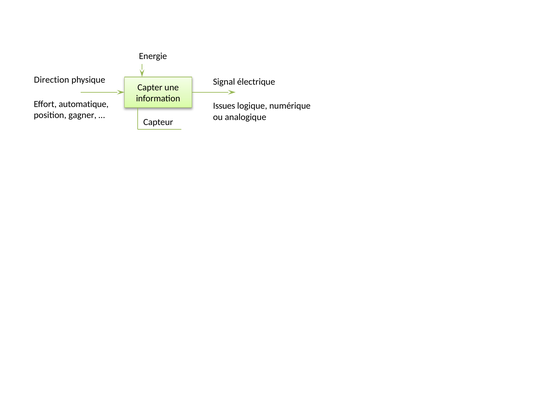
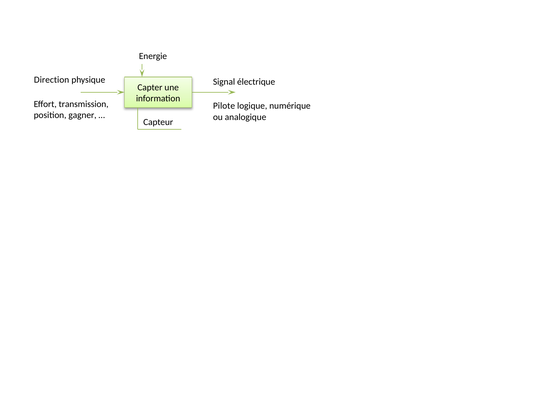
automatique: automatique -> transmission
Issues: Issues -> Pilote
